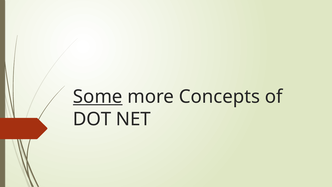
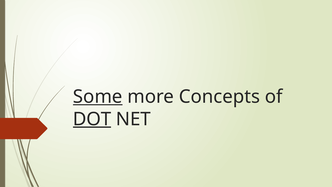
DOT underline: none -> present
